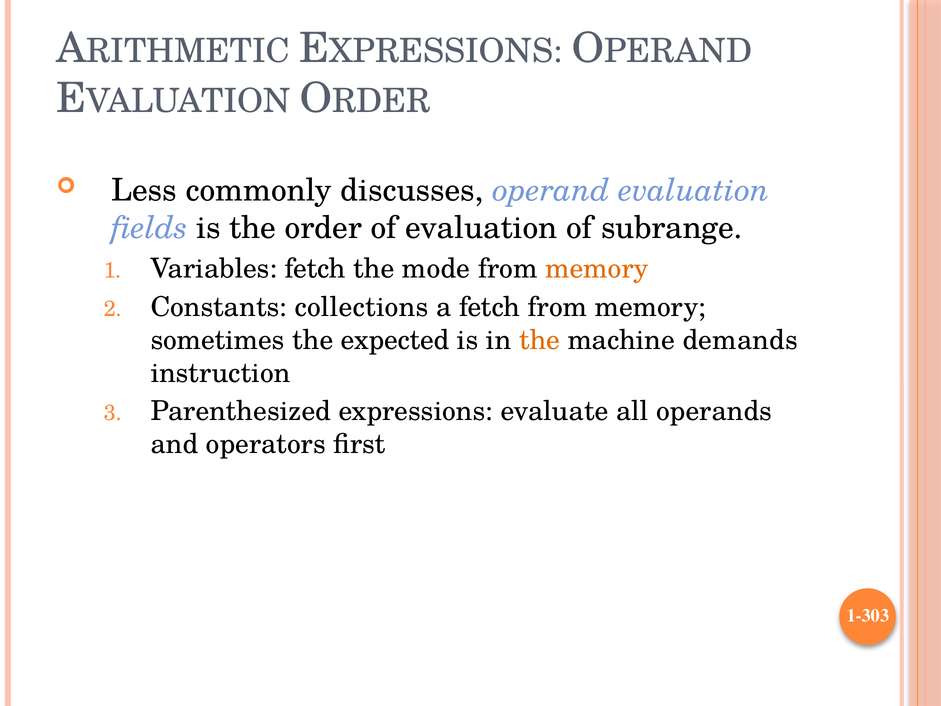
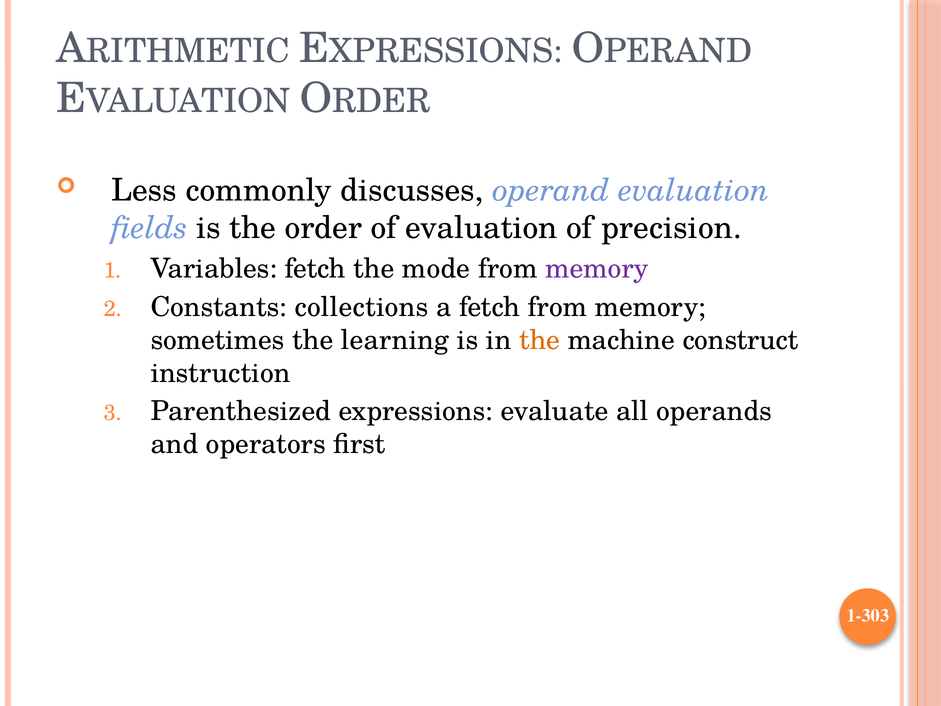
subrange: subrange -> precision
memory at (597, 269) colour: orange -> purple
expected: expected -> learning
demands: demands -> construct
